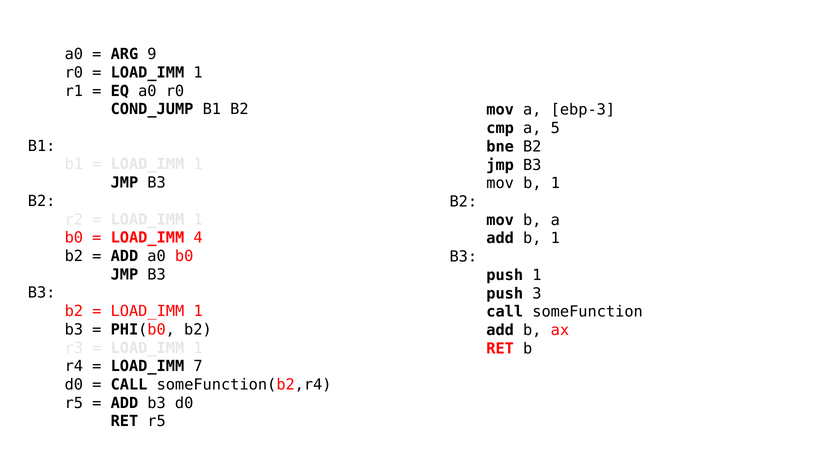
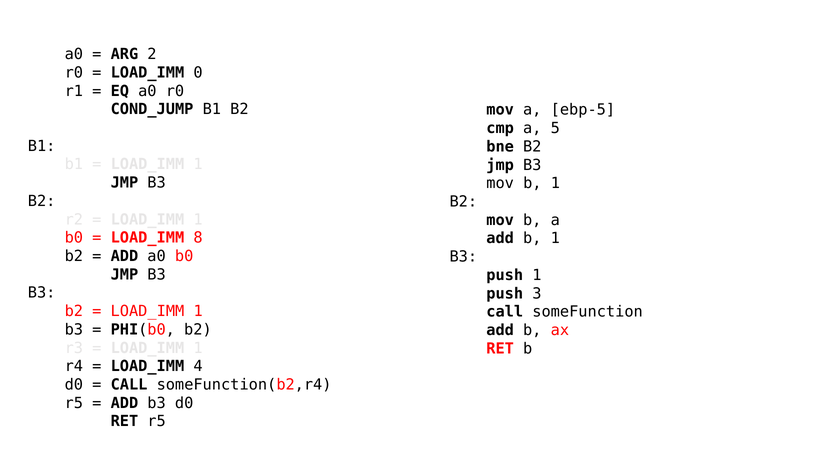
9: 9 -> 2
1 at (198, 73): 1 -> 0
ebp-3: ebp-3 -> ebp-5
4: 4 -> 8
7: 7 -> 4
